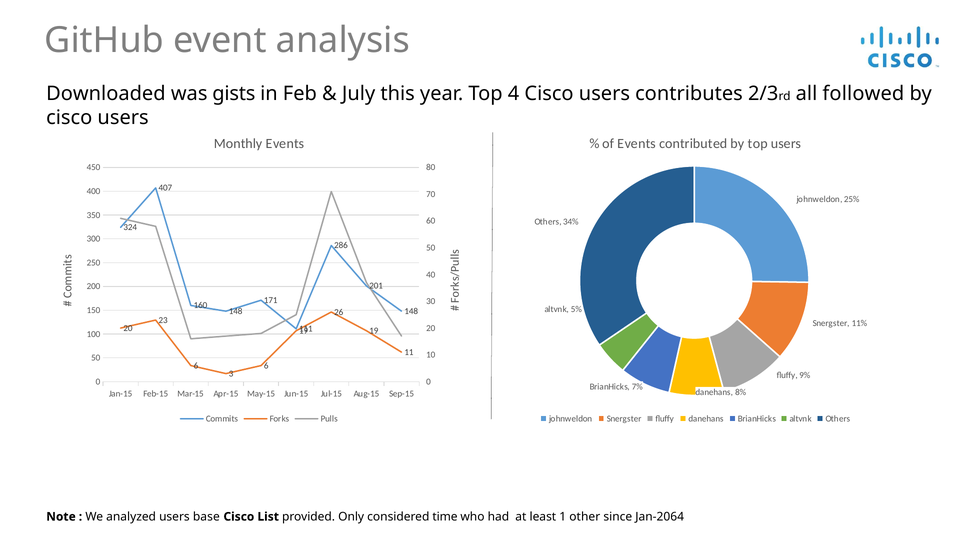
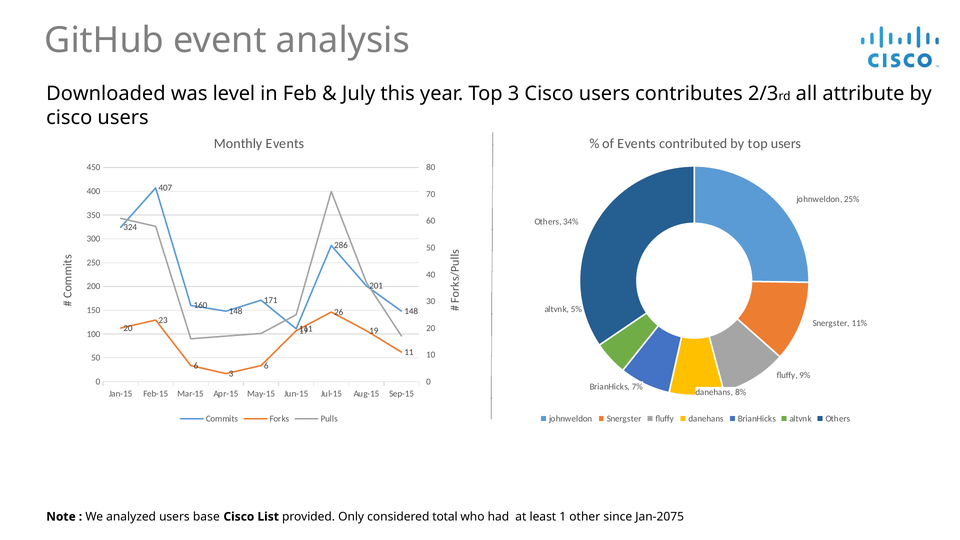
gists: gists -> level
Top 4: 4 -> 3
followed: followed -> attribute
time: time -> total
Jan-2064: Jan-2064 -> Jan-2075
